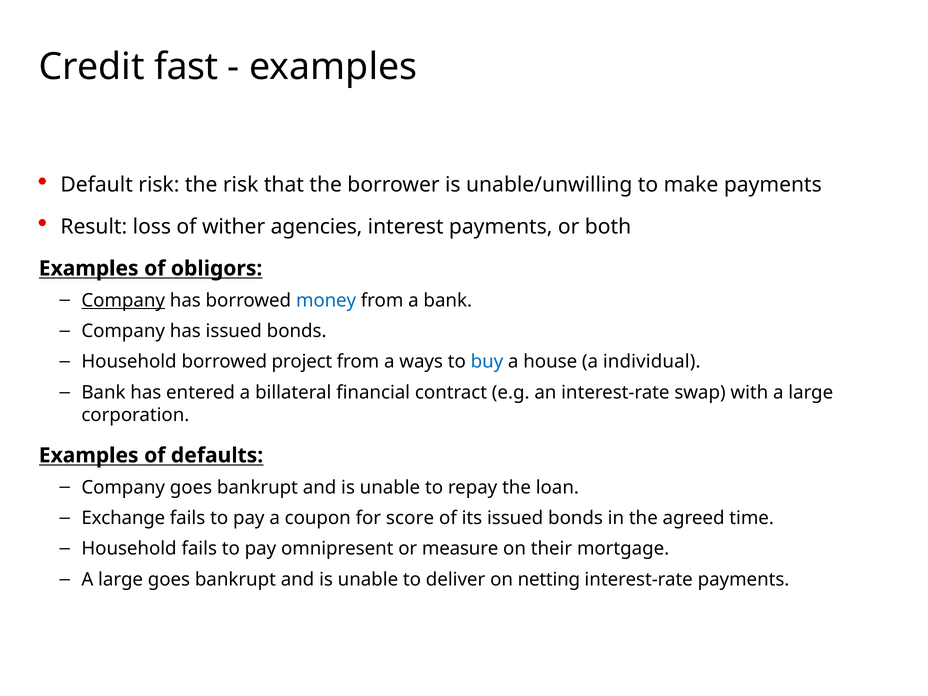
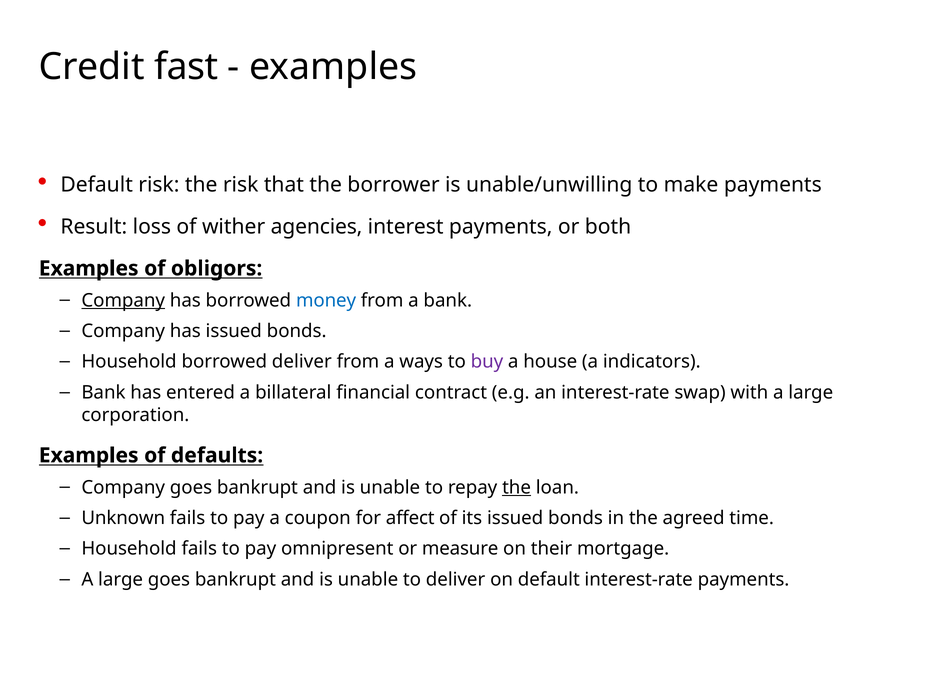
borrowed project: project -> deliver
buy colour: blue -> purple
individual: individual -> indicators
the at (517, 487) underline: none -> present
Exchange: Exchange -> Unknown
score: score -> affect
on netting: netting -> default
